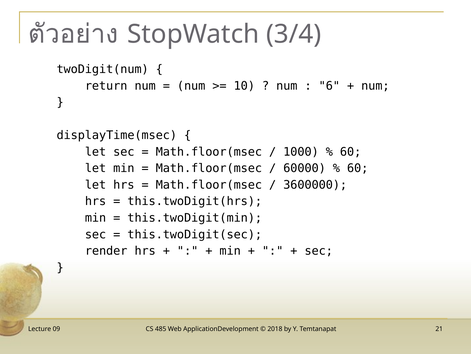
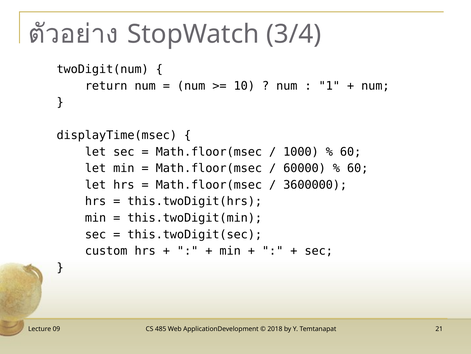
6: 6 -> 1
render: render -> custom
